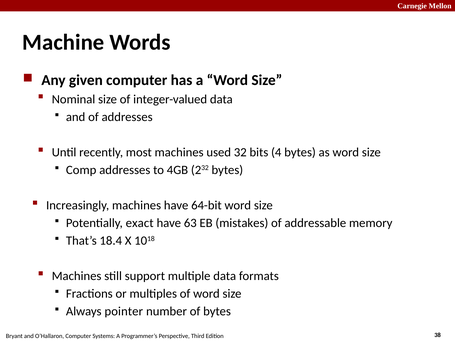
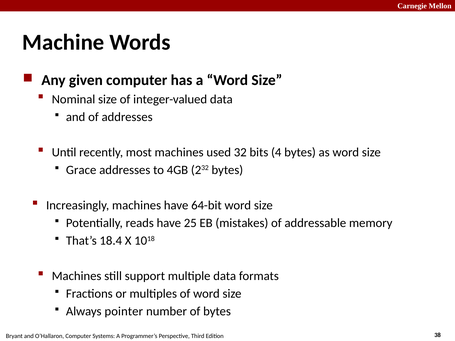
Comp: Comp -> Grace
exact: exact -> reads
63: 63 -> 25
